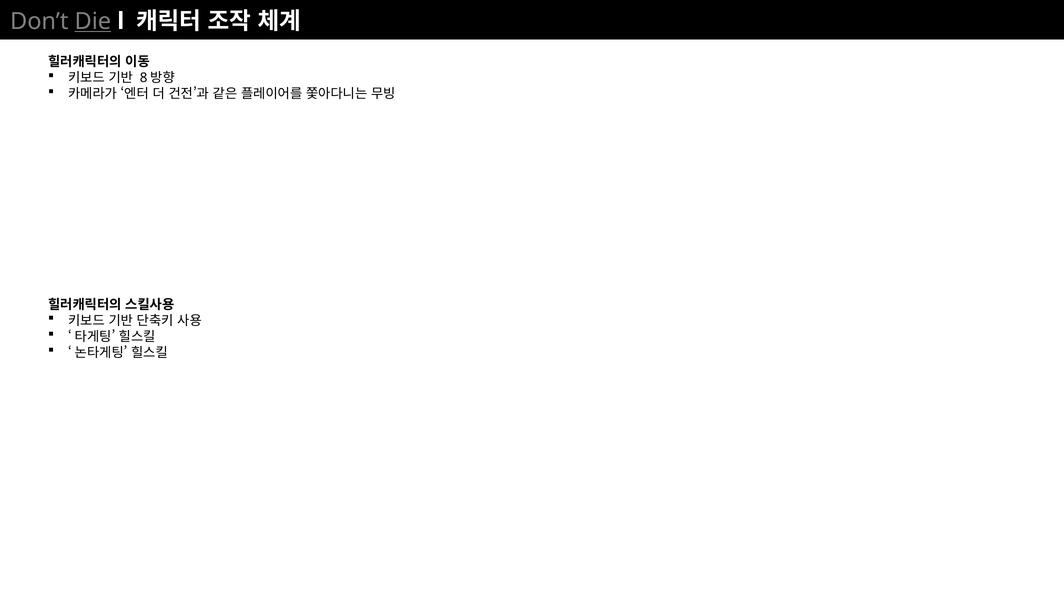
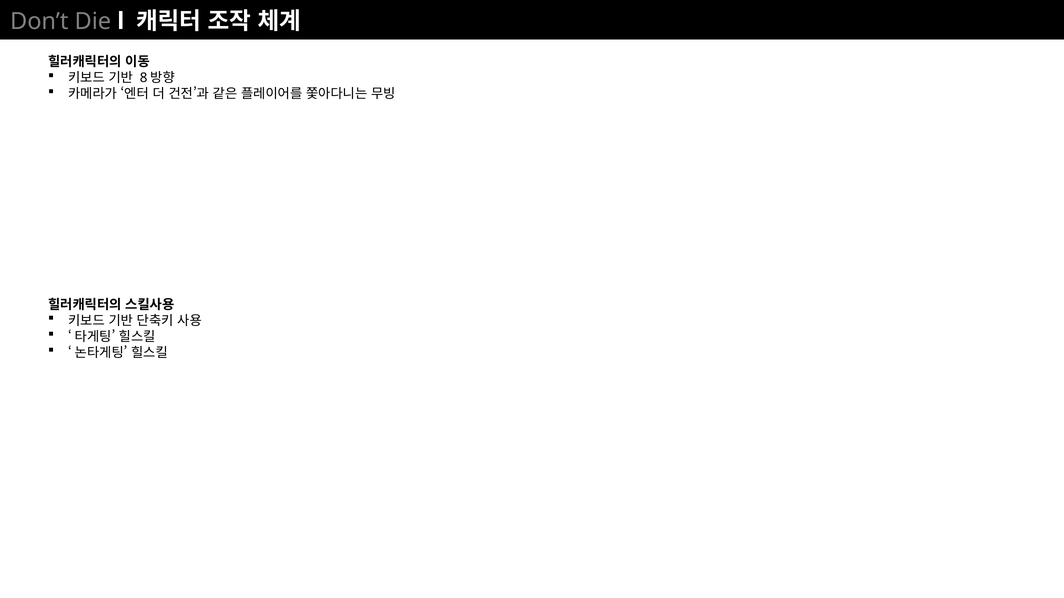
Die underline: present -> none
